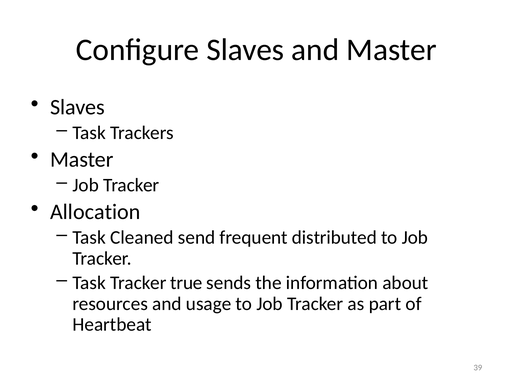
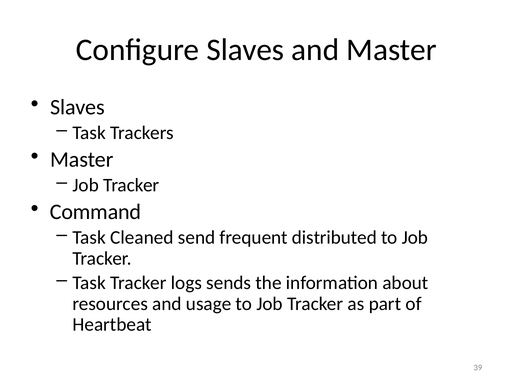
Allocation: Allocation -> Command
true: true -> logs
